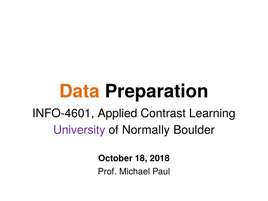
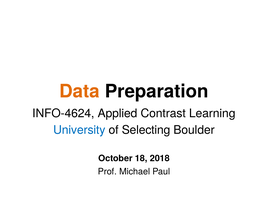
INFO-4601: INFO-4601 -> INFO-4624
University colour: purple -> blue
Normally: Normally -> Selecting
